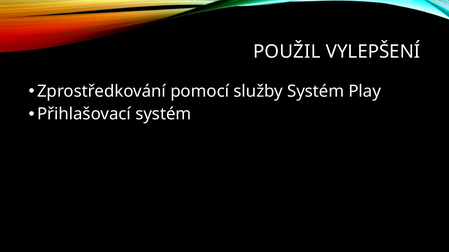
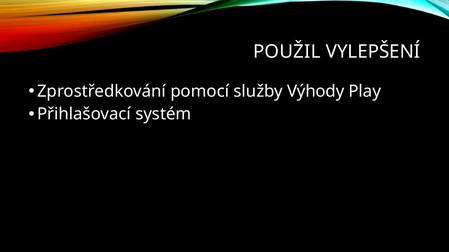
služby Systém: Systém -> Výhody
